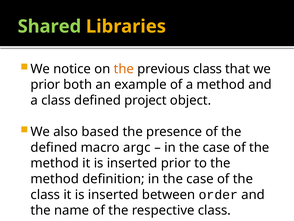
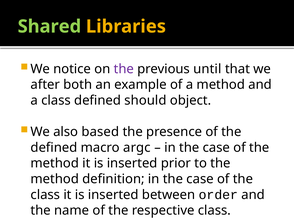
the at (124, 69) colour: orange -> purple
previous class: class -> until
prior at (45, 84): prior -> after
project: project -> should
